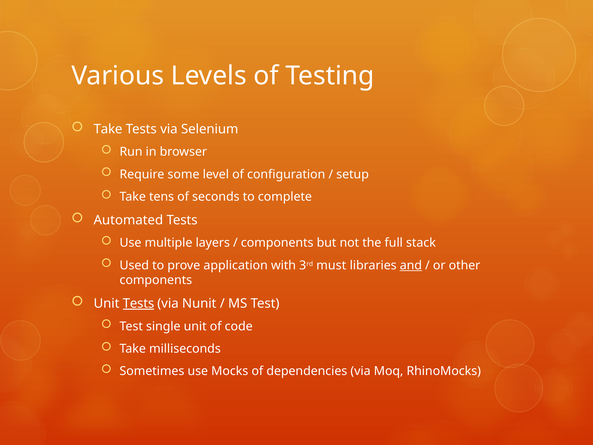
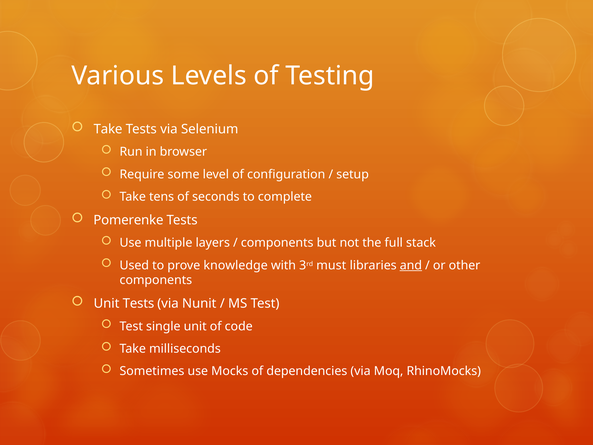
Automated: Automated -> Pomerenke
application: application -> knowledge
Tests at (138, 303) underline: present -> none
